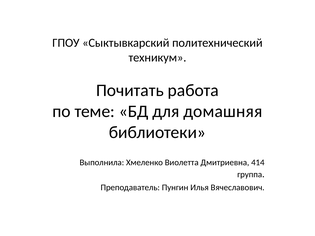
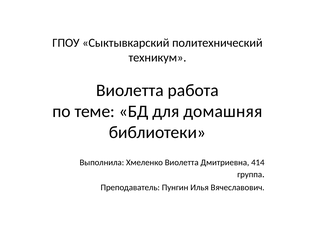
Почитать at (130, 90): Почитать -> Виолетта
